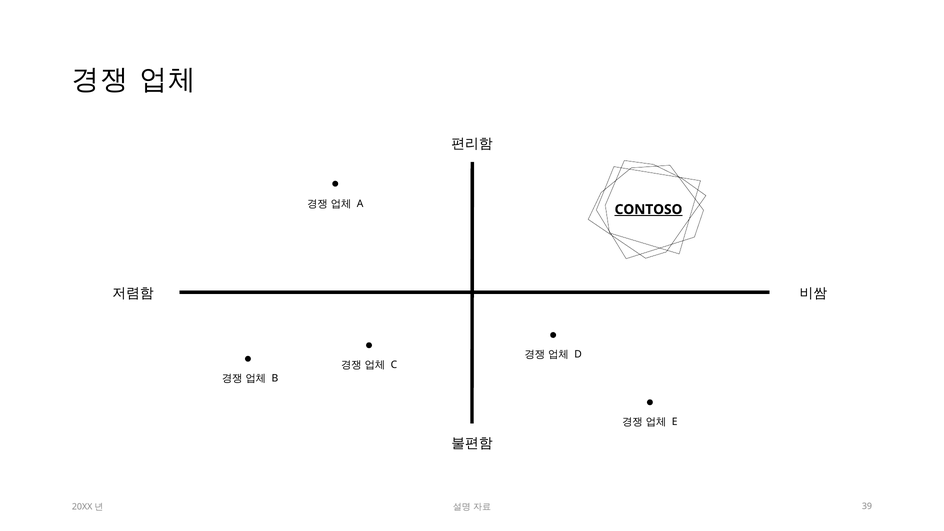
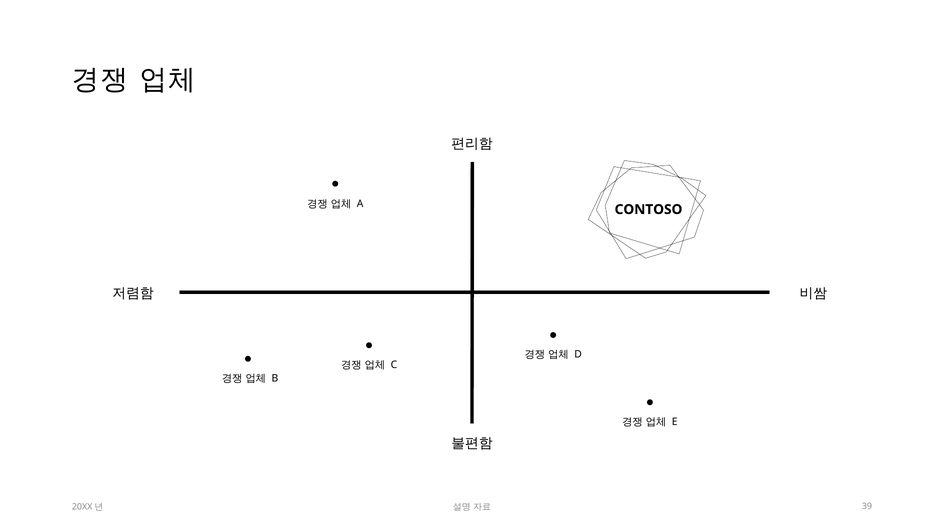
CONTOSO underline: present -> none
